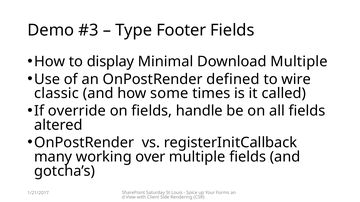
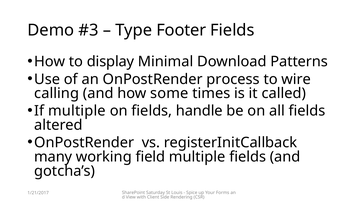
Download Multiple: Multiple -> Patterns
defined: defined -> process
classic: classic -> calling
If override: override -> multiple
over: over -> field
